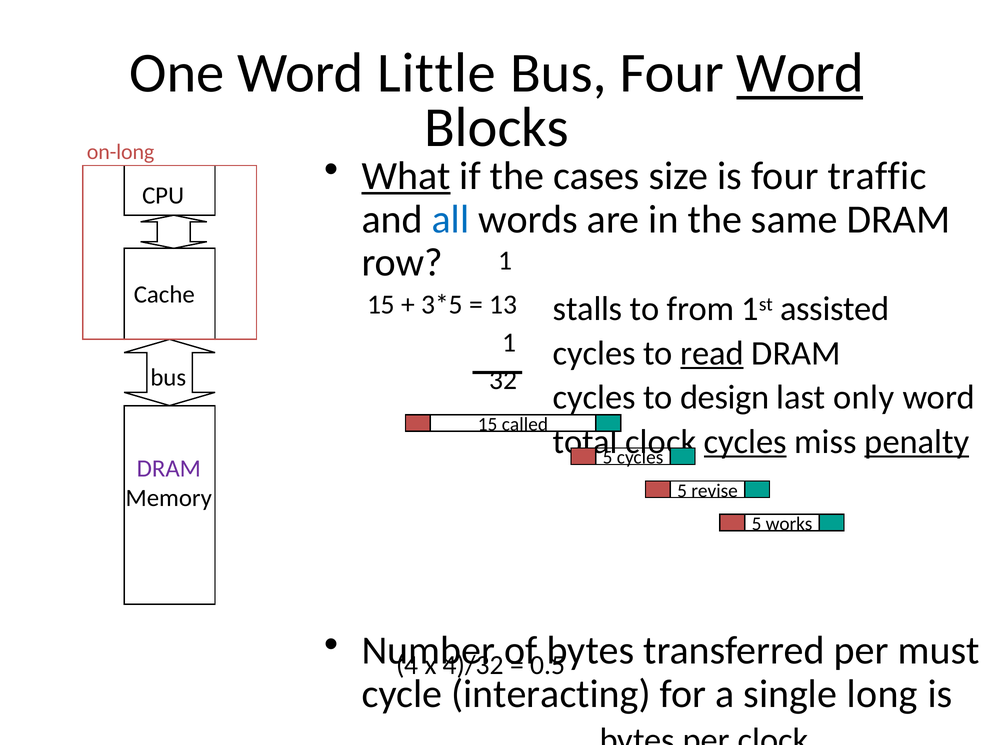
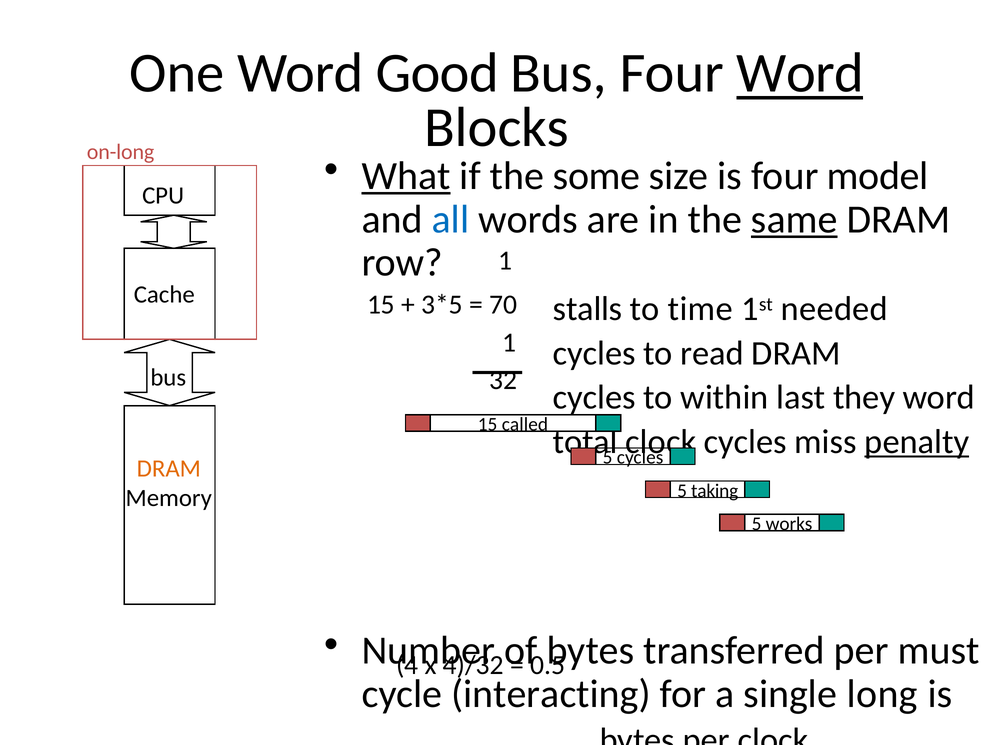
Little: Little -> Good
cases: cases -> some
traffic: traffic -> model
same underline: none -> present
13: 13 -> 70
from: from -> time
assisted: assisted -> needed
read underline: present -> none
design: design -> within
only: only -> they
cycles at (745, 441) underline: present -> none
DRAM at (169, 468) colour: purple -> orange
revise: revise -> taking
